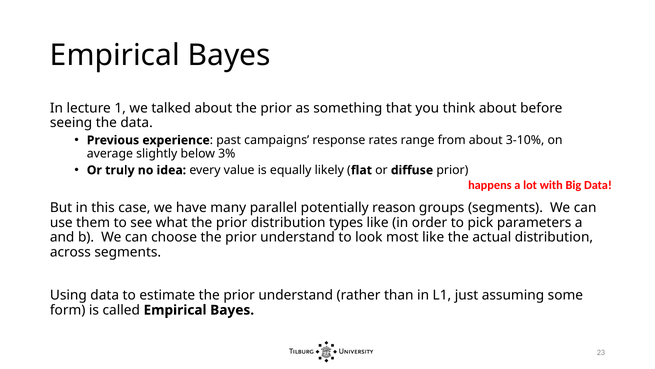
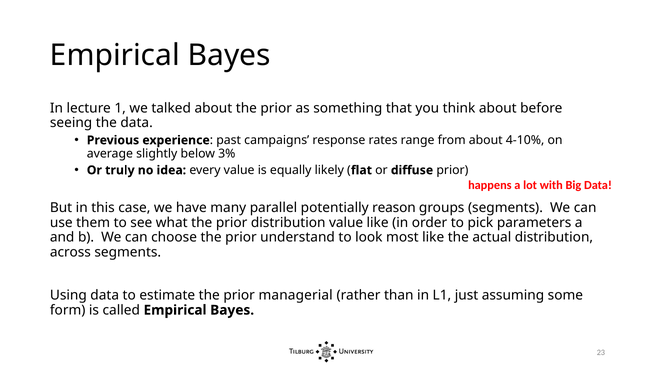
3-10%: 3-10% -> 4-10%
distribution types: types -> value
estimate the prior understand: understand -> managerial
